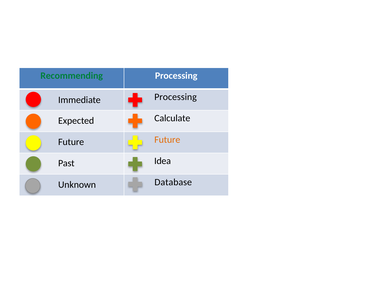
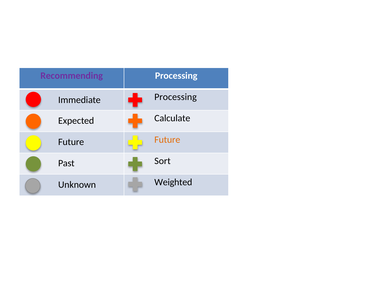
Recommending colour: green -> purple
Idea: Idea -> Sort
Database: Database -> Weighted
